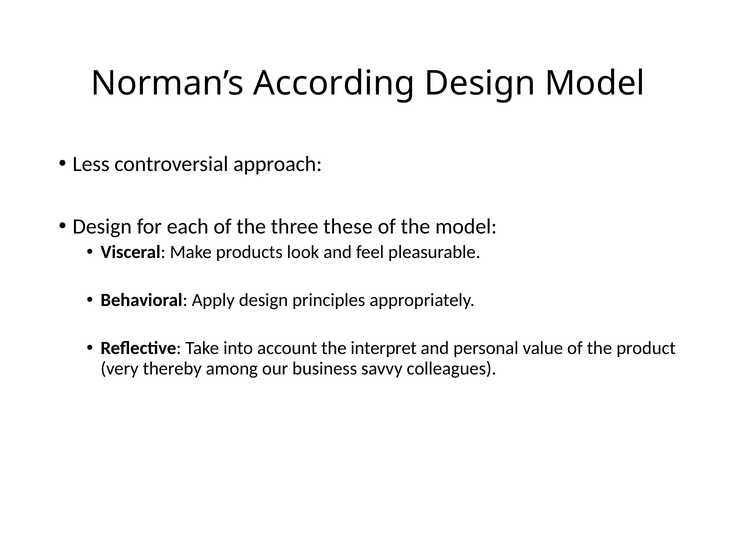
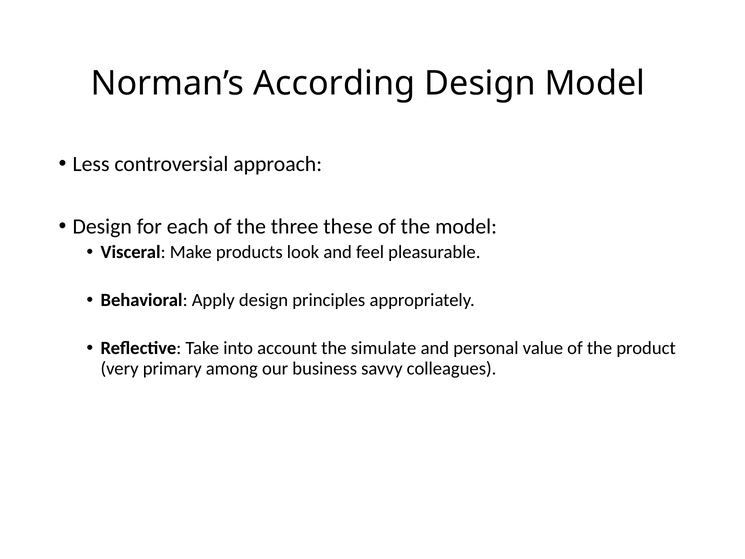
interpret: interpret -> simulate
thereby: thereby -> primary
